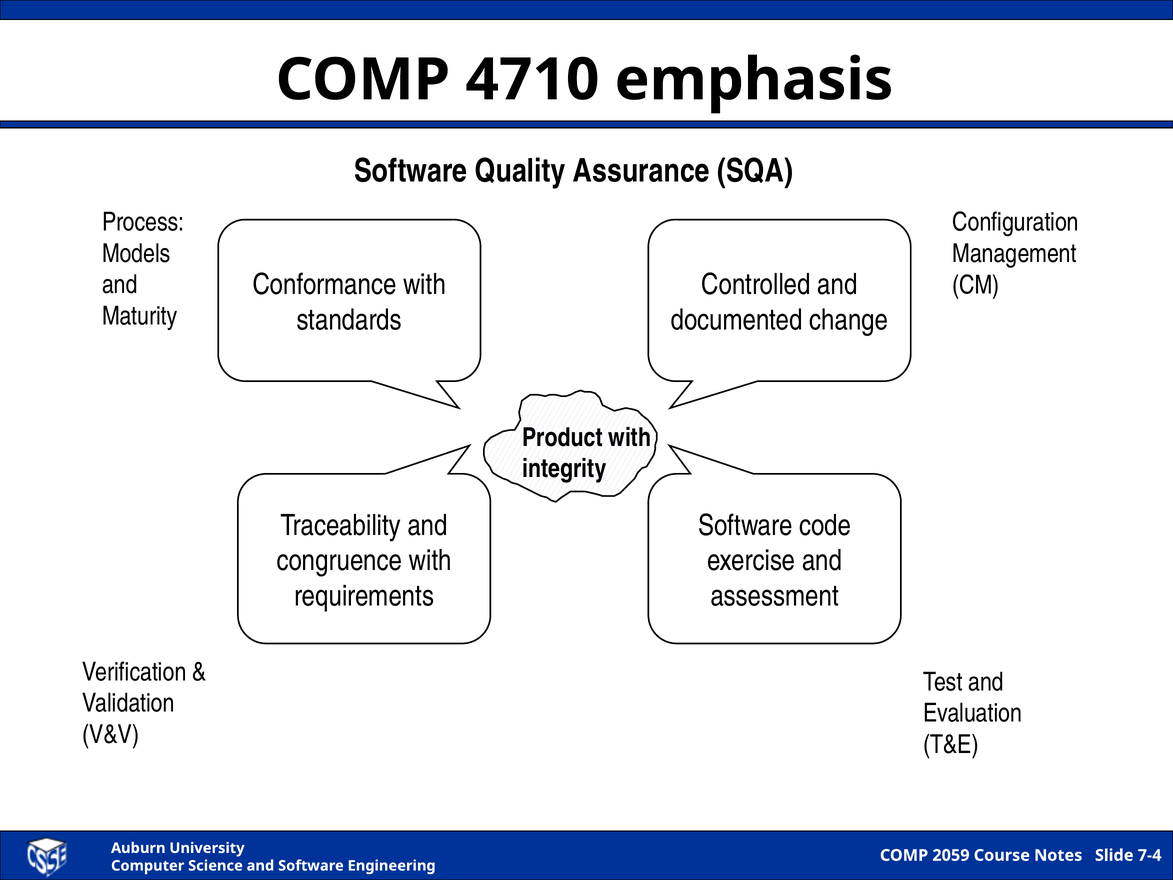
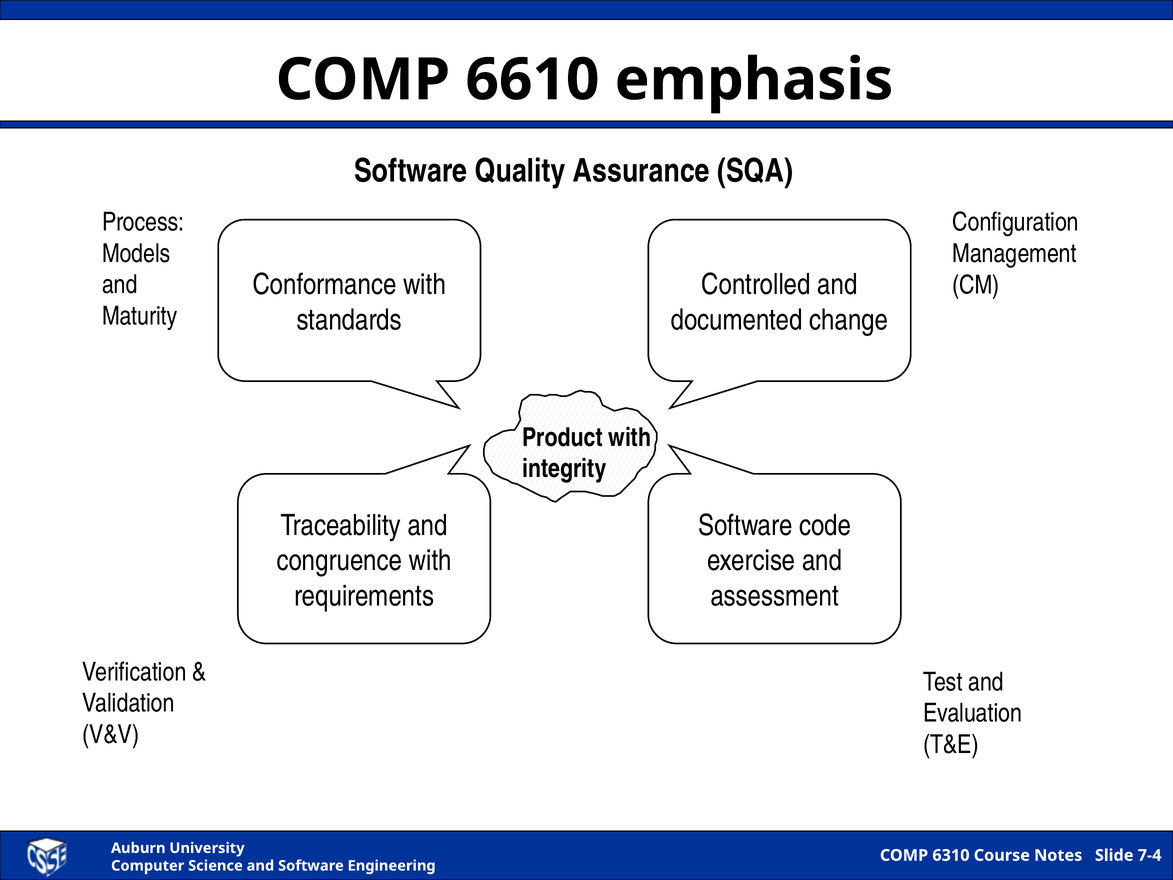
4710: 4710 -> 6610
2059: 2059 -> 6310
